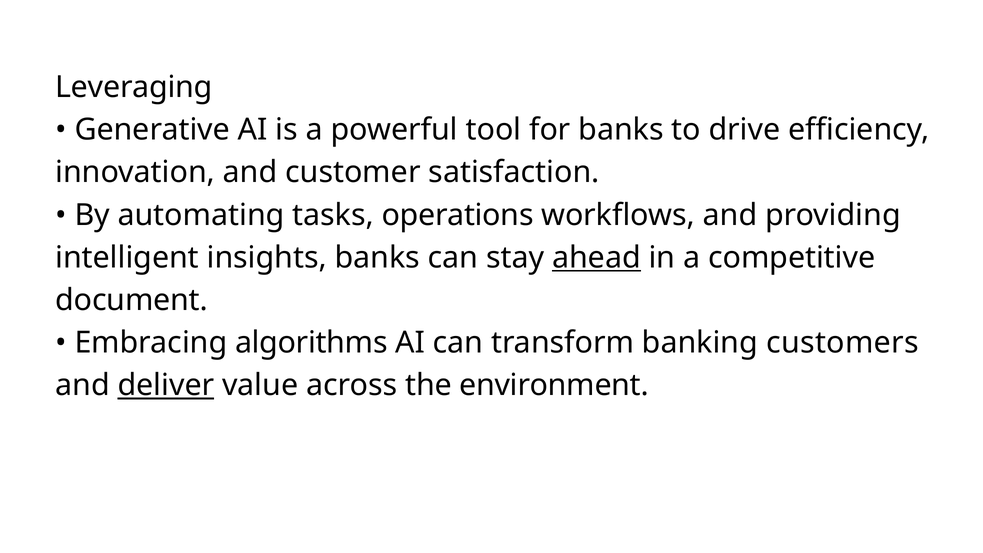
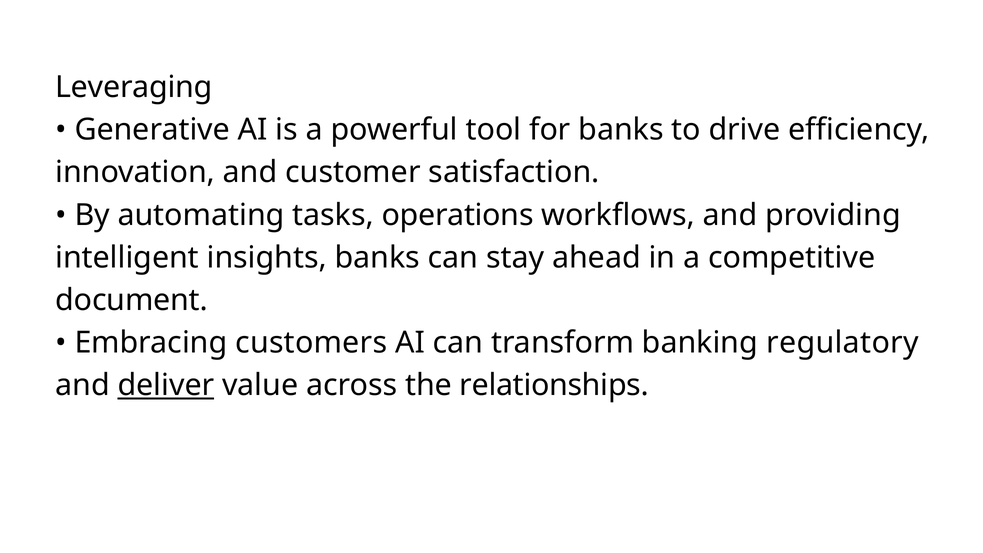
ahead underline: present -> none
algorithms: algorithms -> customers
customers: customers -> regulatory
environment: environment -> relationships
